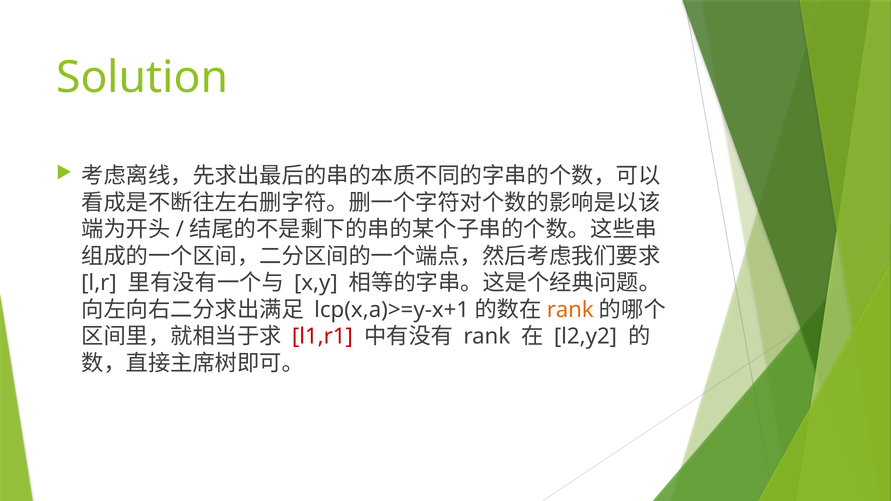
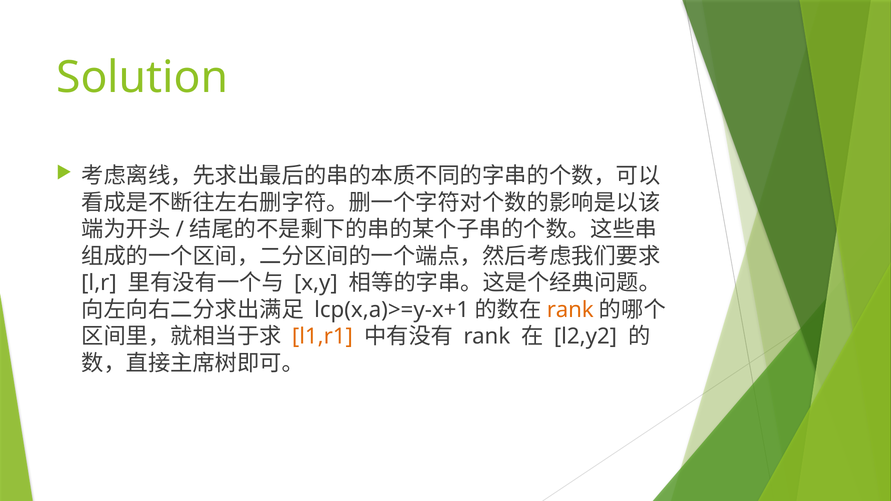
l1,r1 colour: red -> orange
